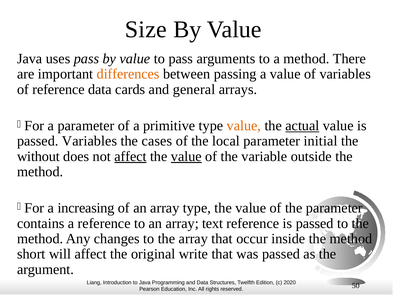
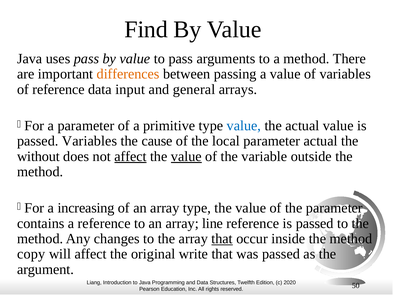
Size: Size -> Find
cards: cards -> input
value at (244, 126) colour: orange -> blue
actual at (302, 126) underline: present -> none
cases: cases -> cause
parameter initial: initial -> actual
text: text -> line
that at (222, 238) underline: none -> present
short: short -> copy
